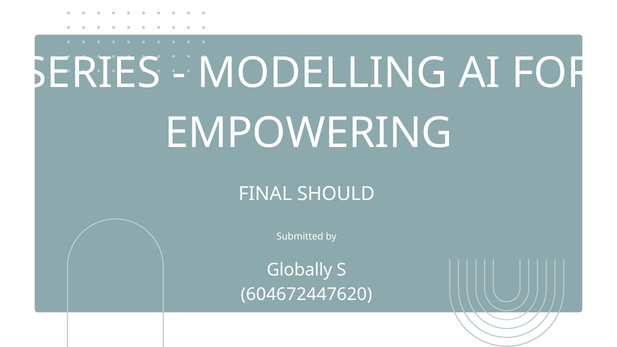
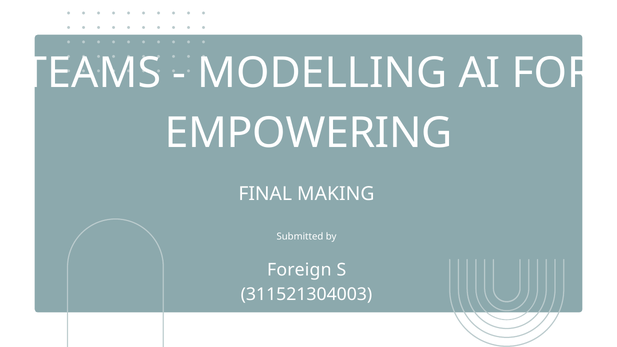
SERIES: SERIES -> TEAMS
SHOULD: SHOULD -> MAKING
Globally: Globally -> Foreign
604672447620: 604672447620 -> 311521304003
